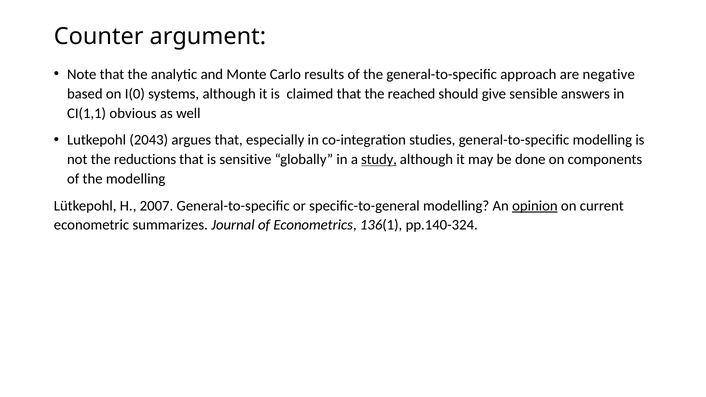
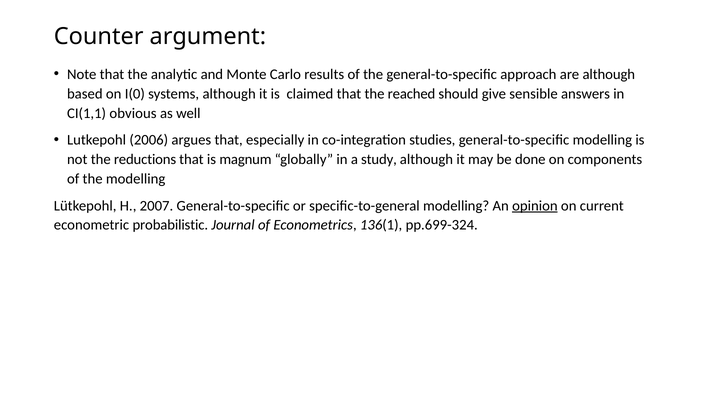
are negative: negative -> although
2043: 2043 -> 2006
sensitive: sensitive -> magnum
study underline: present -> none
summarizes: summarizes -> probabilistic
pp.140-324: pp.140-324 -> pp.699-324
